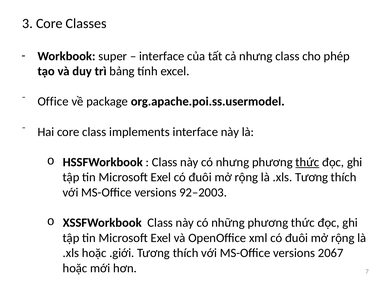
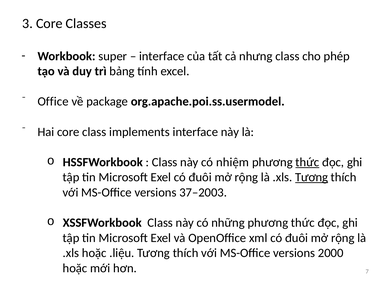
có nhưng: nhưng -> nhiệm
Tương at (312, 177) underline: none -> present
92–2003: 92–2003 -> 37–2003
.giới: .giới -> .liệu
2067: 2067 -> 2000
